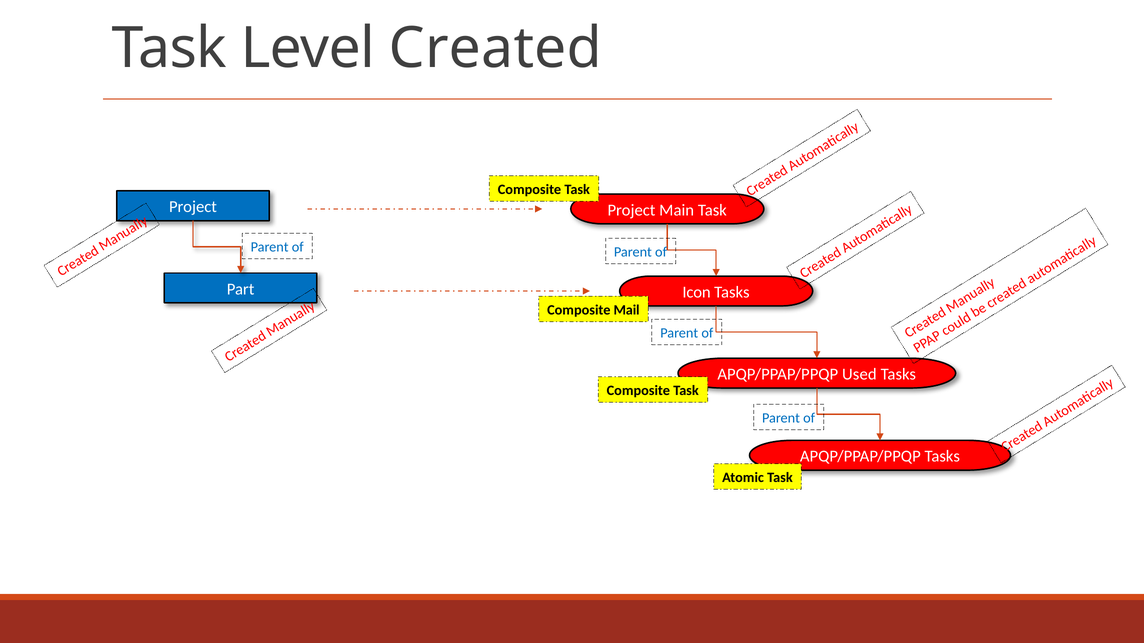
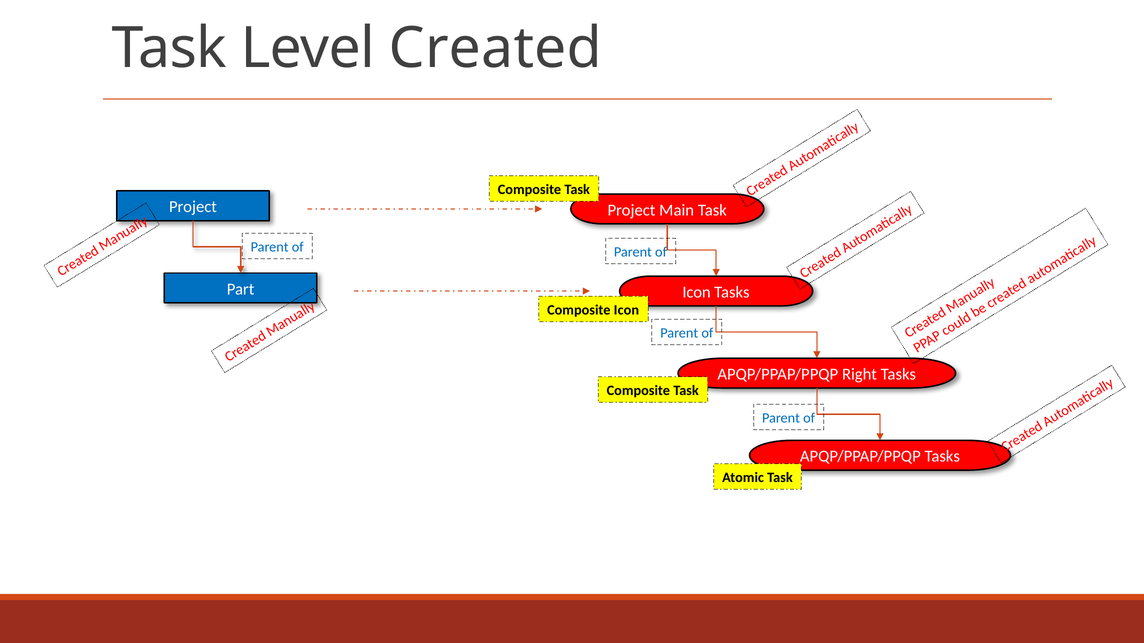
Composite Mail: Mail -> Icon
Used: Used -> Right
